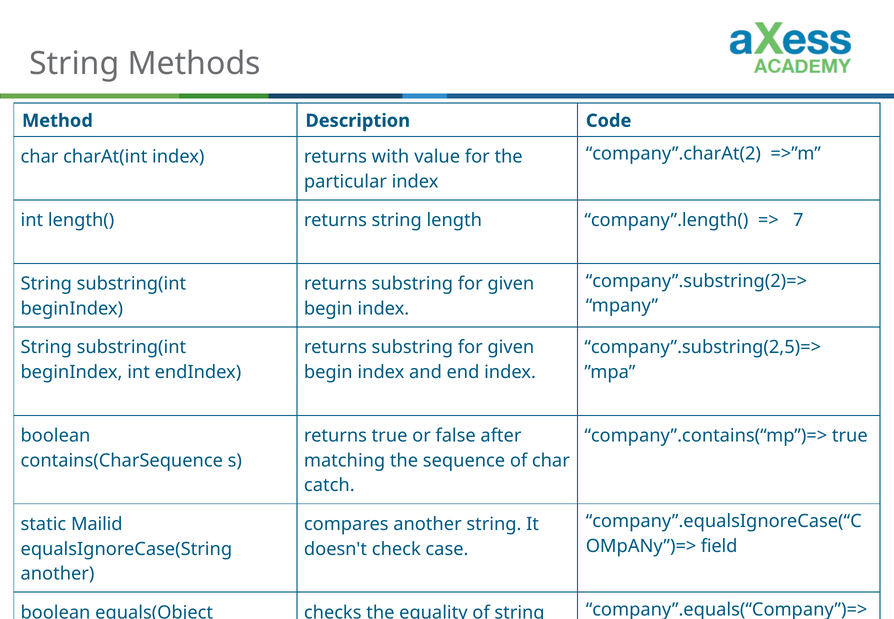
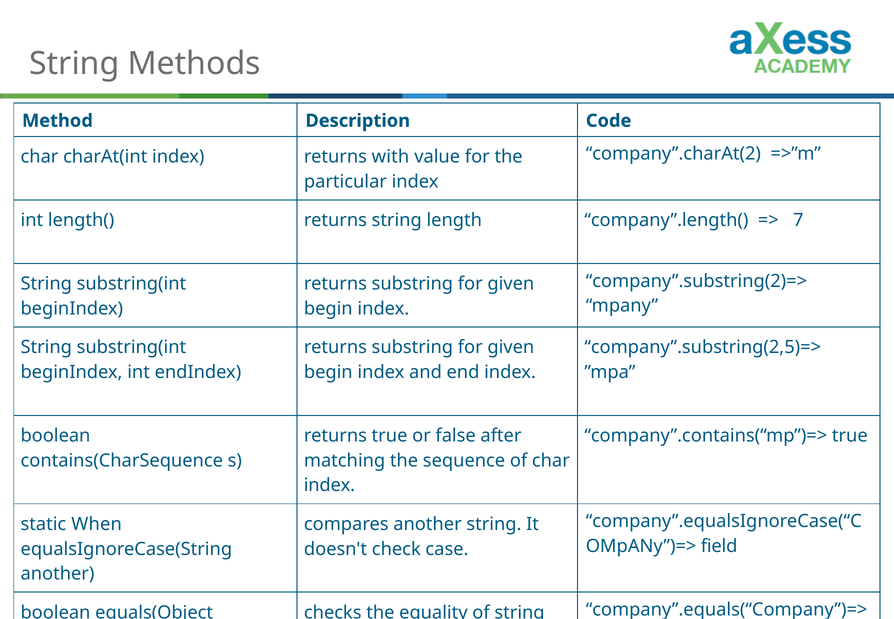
catch at (329, 485): catch -> index
Mailid: Mailid -> When
